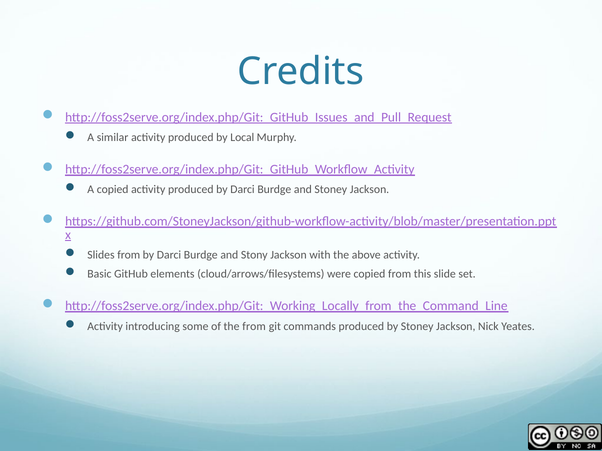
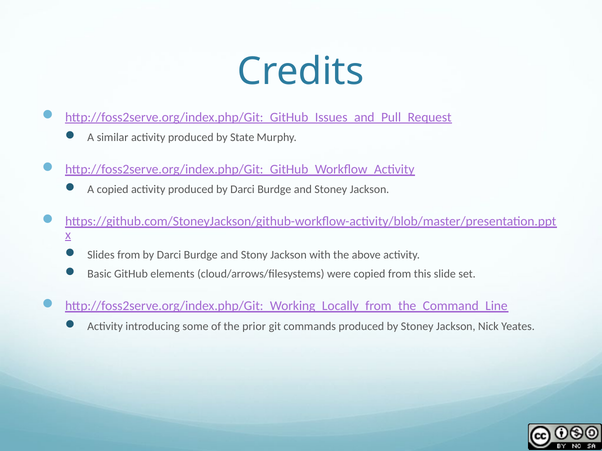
Local: Local -> State
the from: from -> prior
